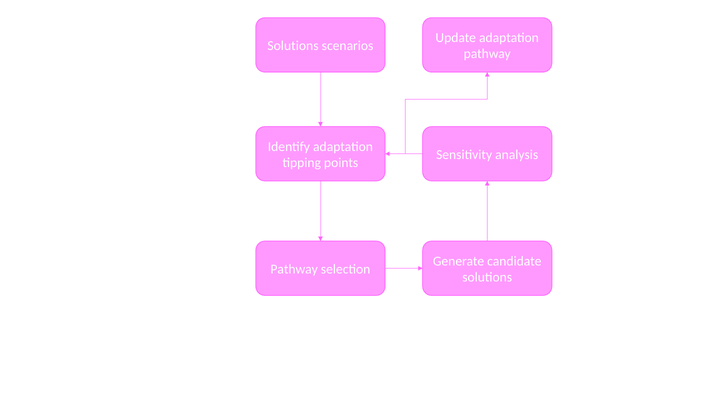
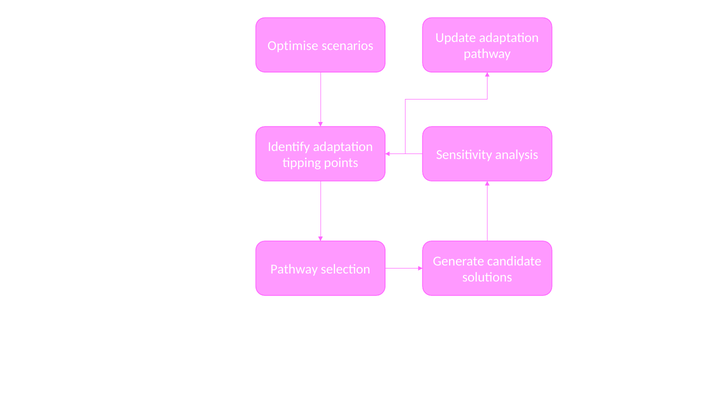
Solutions at (293, 46): Solutions -> Optimise
